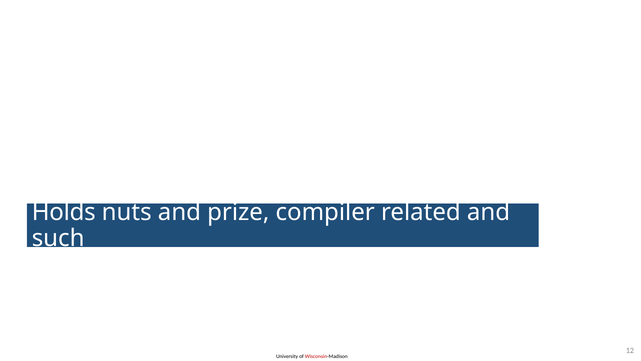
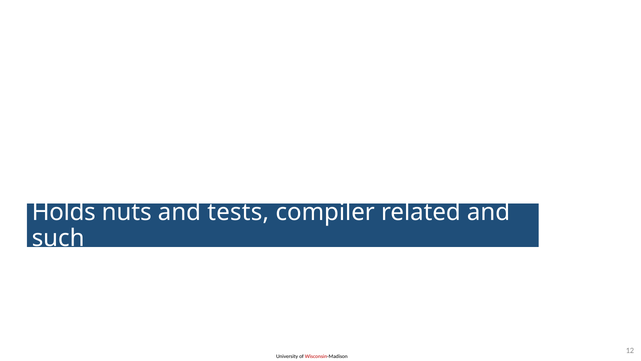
prize: prize -> tests
